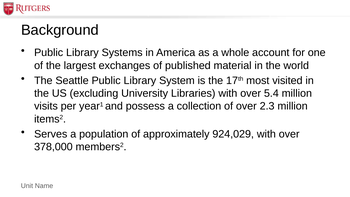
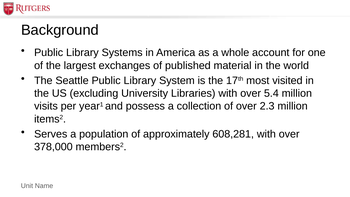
924,029: 924,029 -> 608,281
